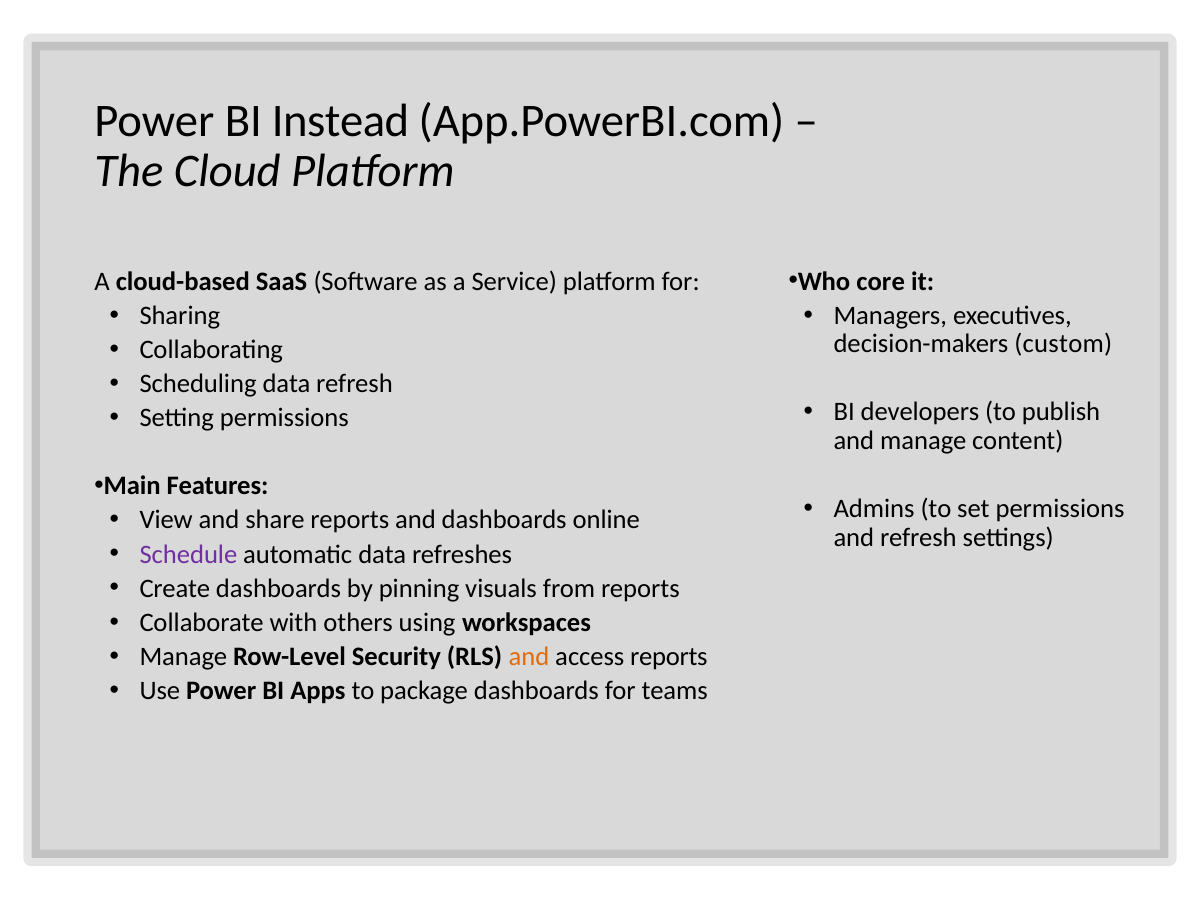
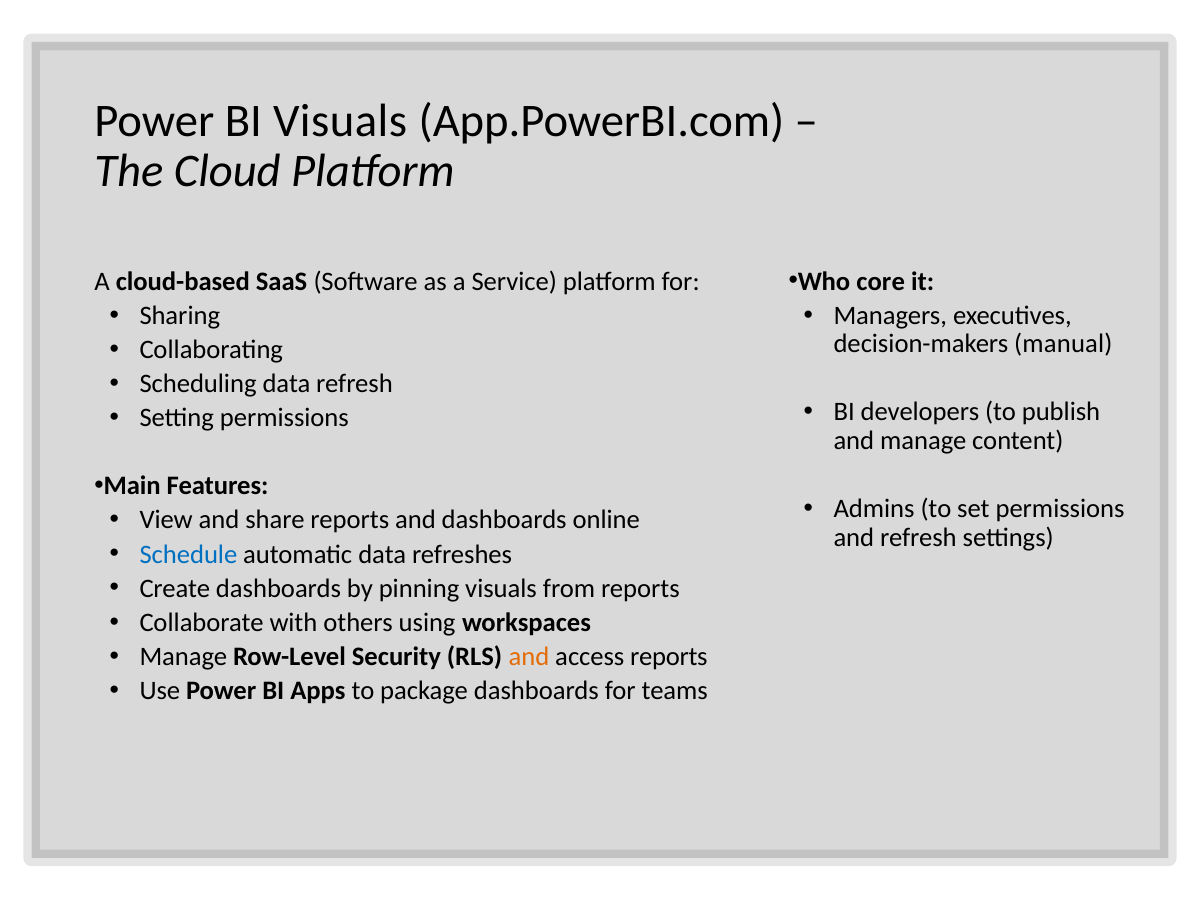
BI Instead: Instead -> Visuals
custom: custom -> manual
Schedule colour: purple -> blue
